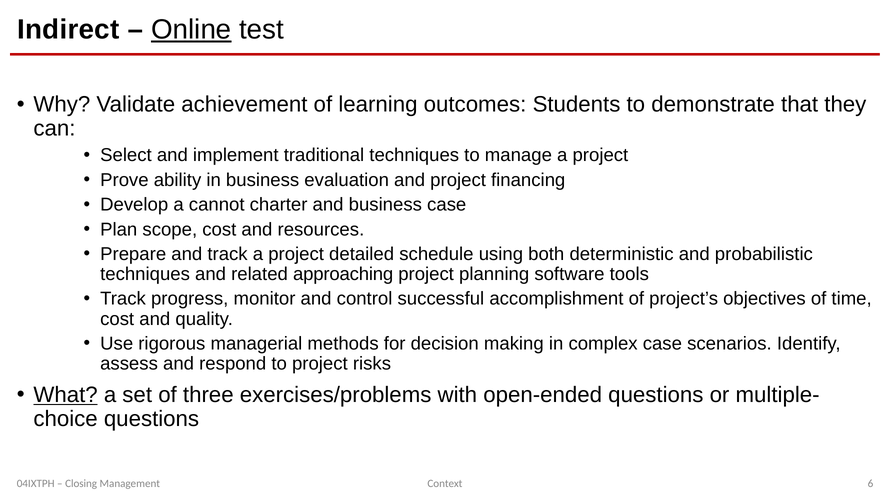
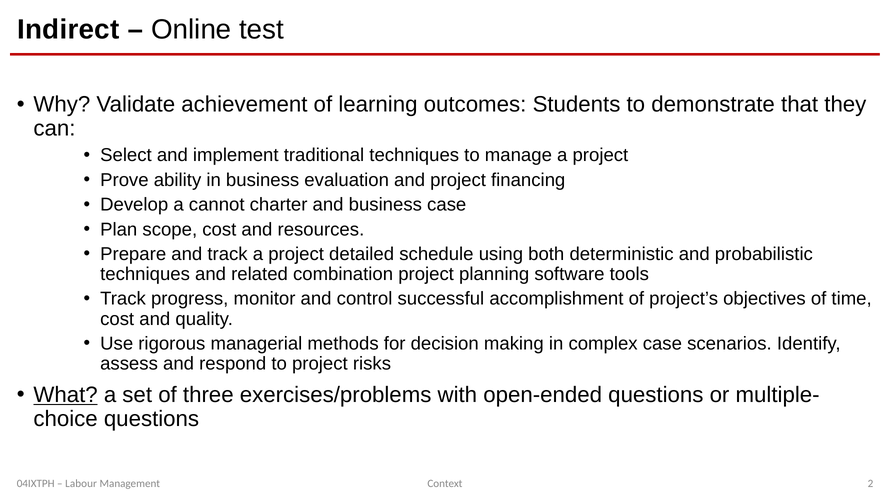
Online underline: present -> none
approaching: approaching -> combination
Closing: Closing -> Labour
6: 6 -> 2
